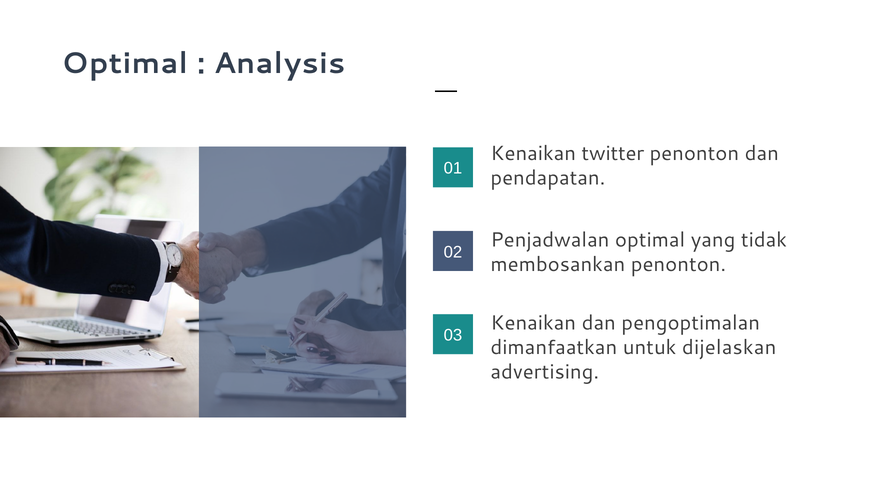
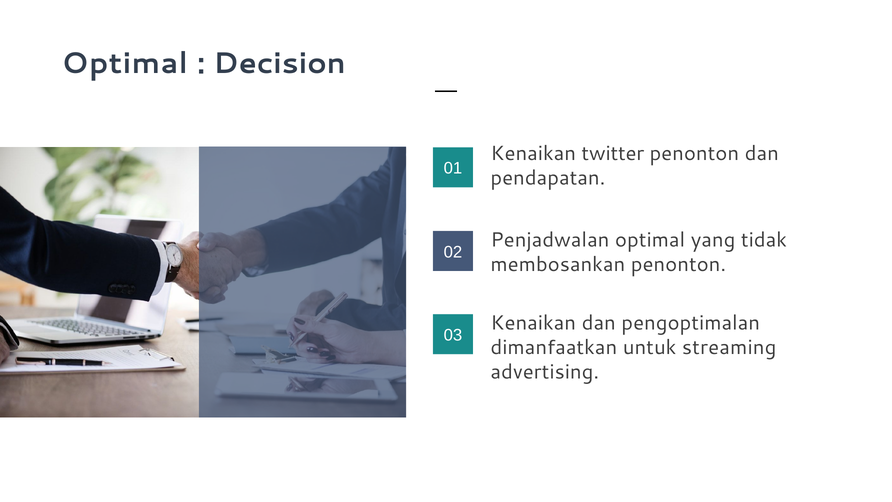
Analysis: Analysis -> Decision
dijelaskan: dijelaskan -> streaming
